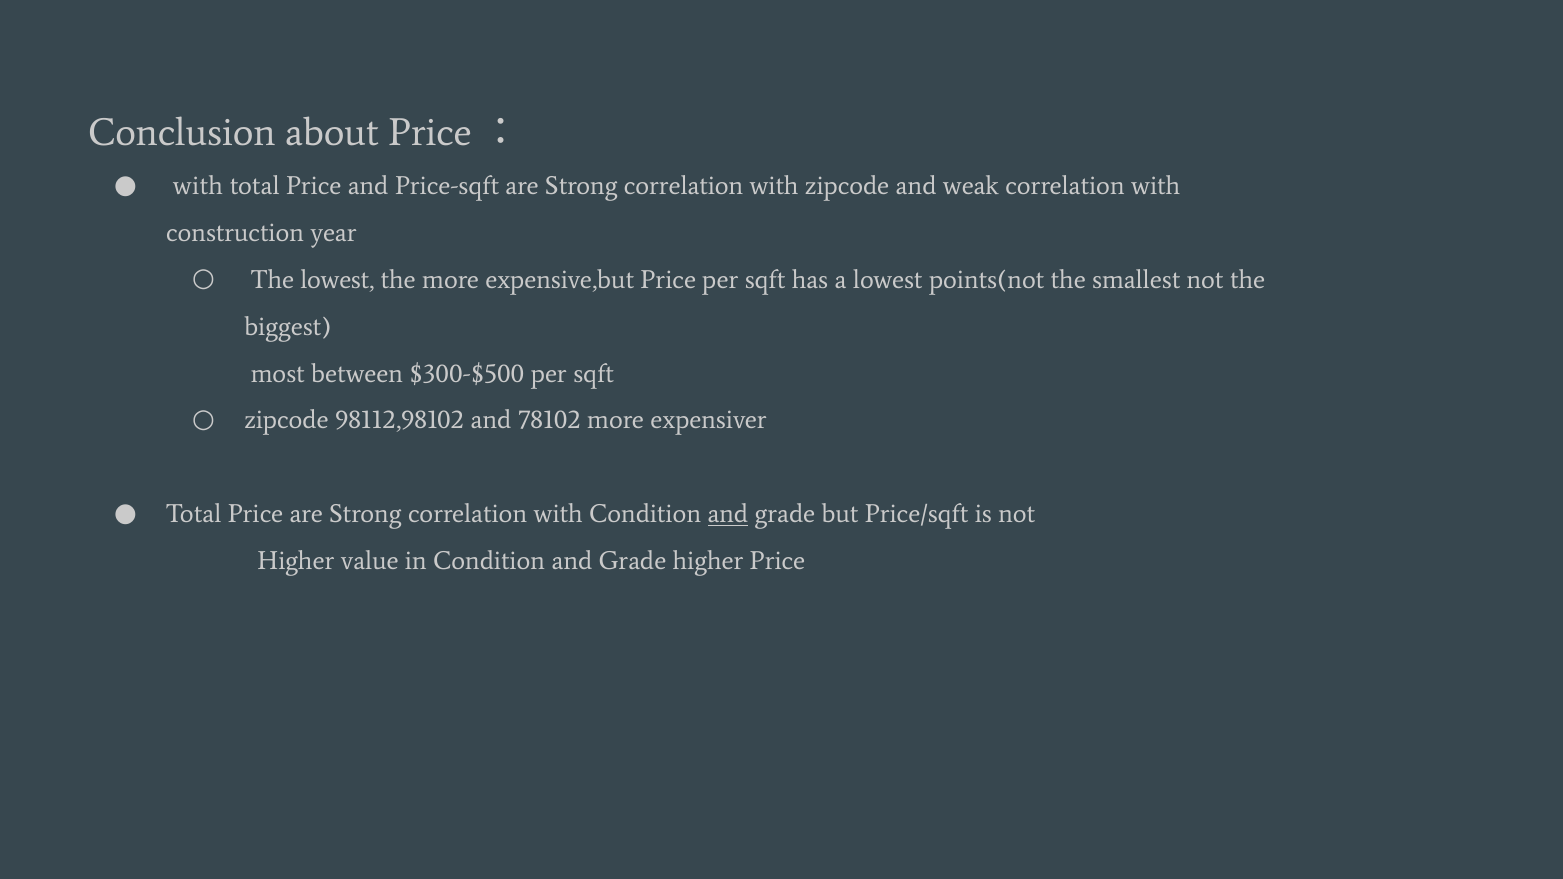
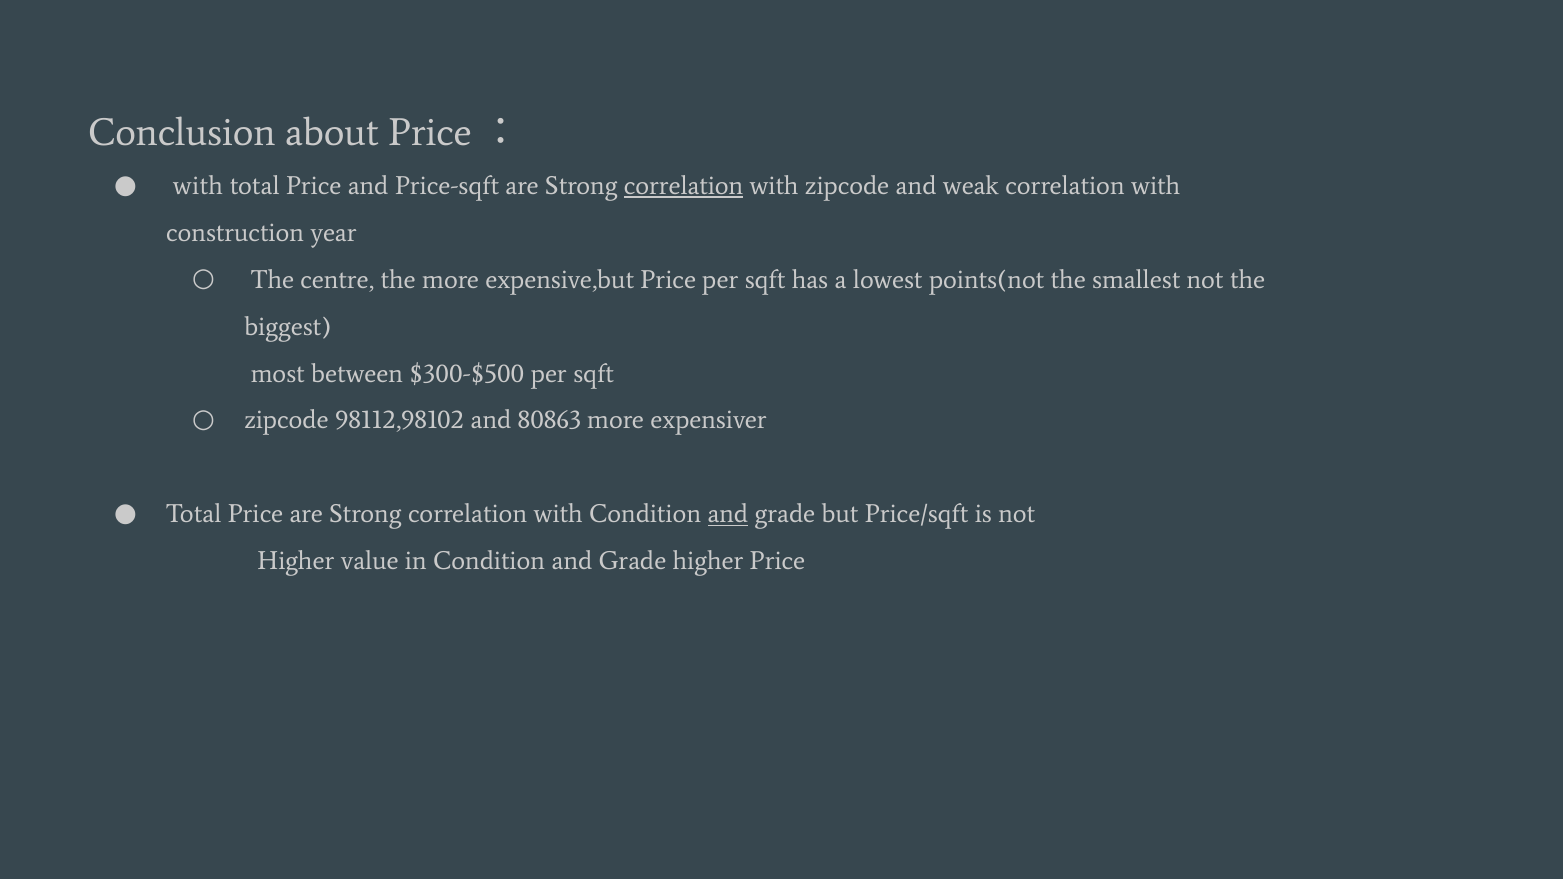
correlation at (684, 186) underline: none -> present
The lowest: lowest -> centre
78102: 78102 -> 80863
